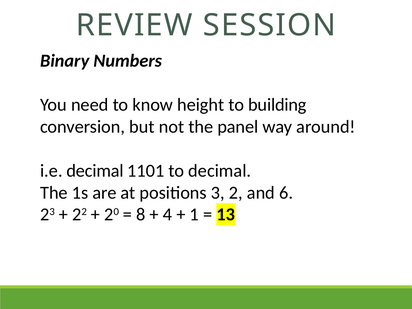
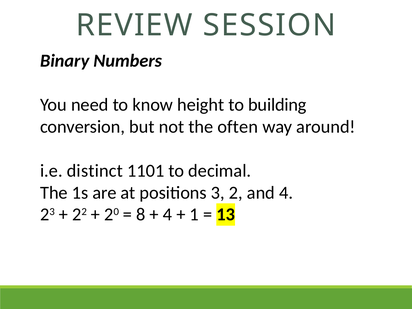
panel: panel -> often
i.e decimal: decimal -> distinct
and 6: 6 -> 4
